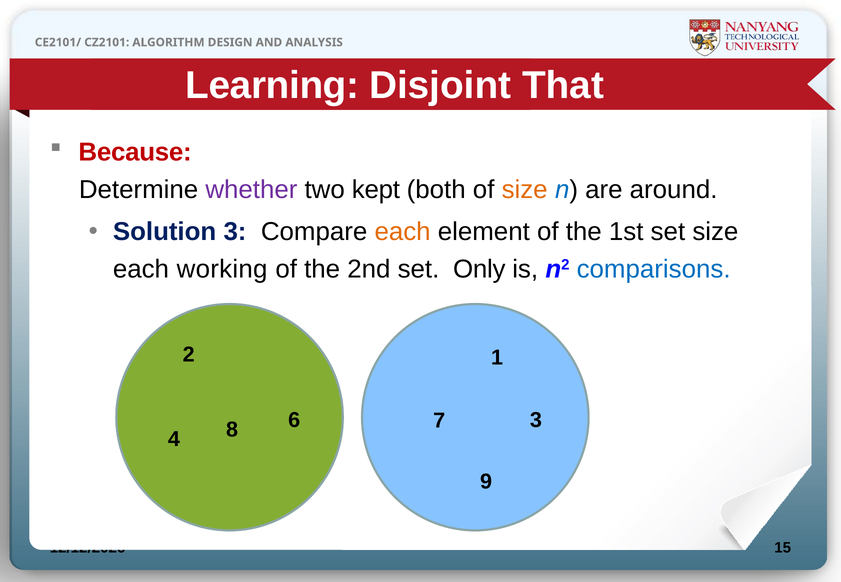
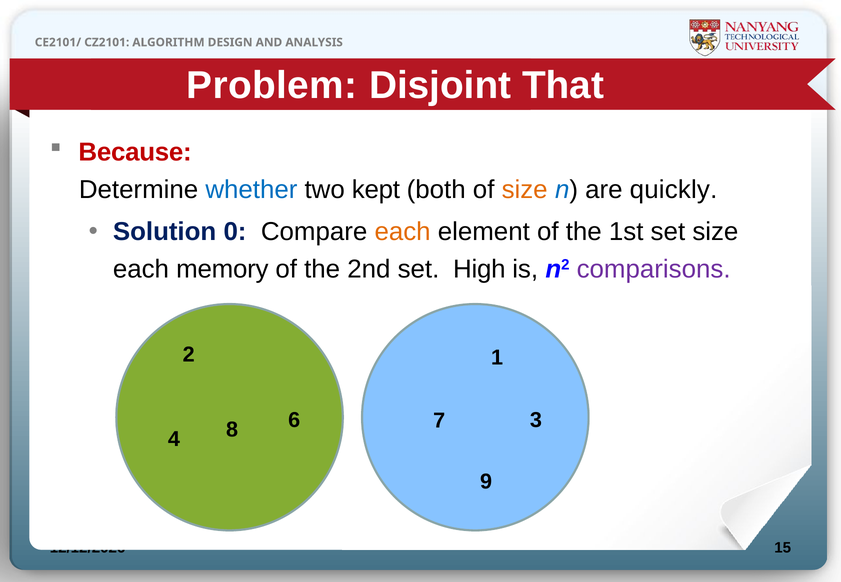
Learning: Learning -> Problem
whether colour: purple -> blue
around: around -> quickly
Solution 3: 3 -> 0
working: working -> memory
Only: Only -> High
comparisons colour: blue -> purple
